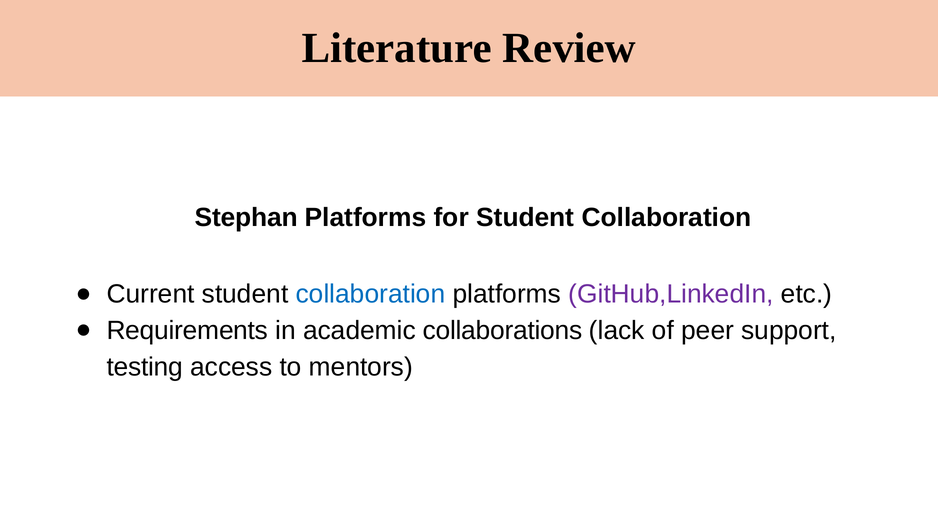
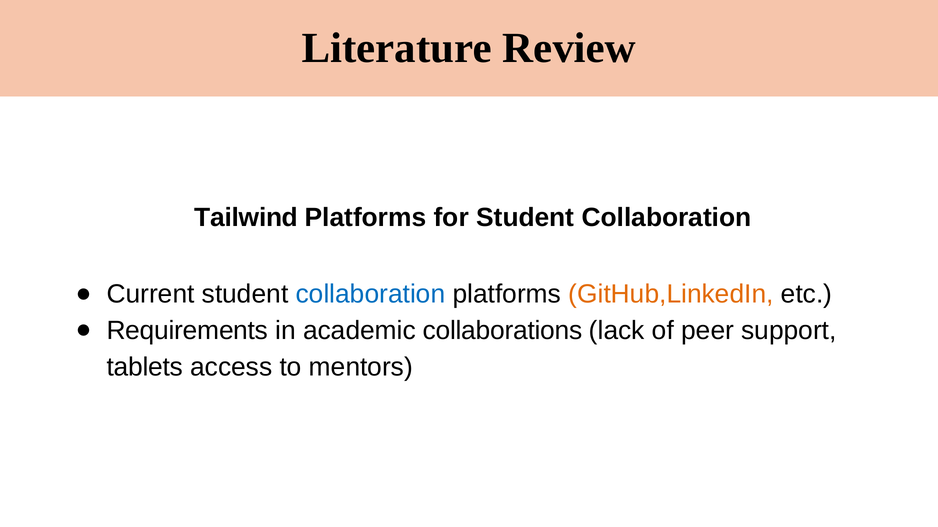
Stephan: Stephan -> Tailwind
GitHub,LinkedIn colour: purple -> orange
testing: testing -> tablets
